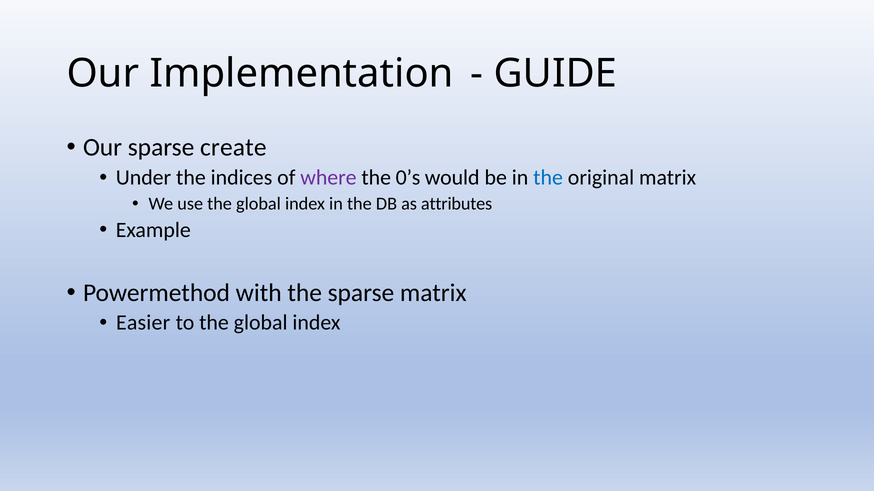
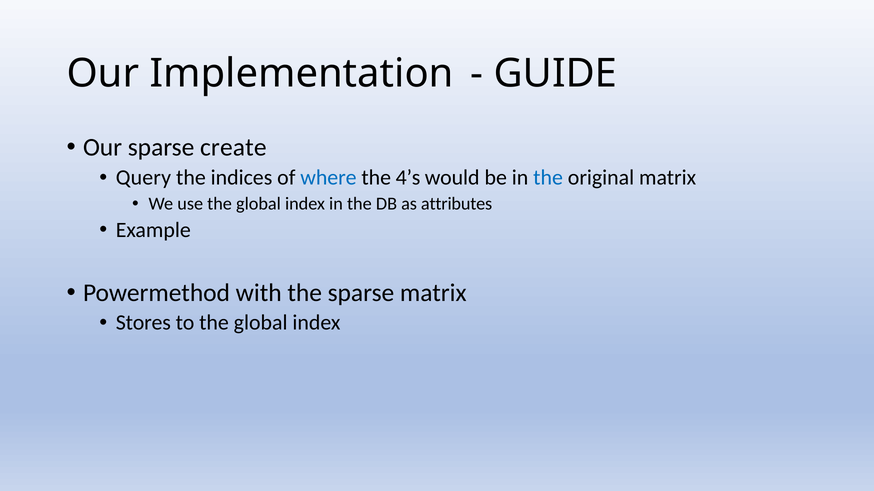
Under: Under -> Query
where colour: purple -> blue
0’s: 0’s -> 4’s
Easier: Easier -> Stores
